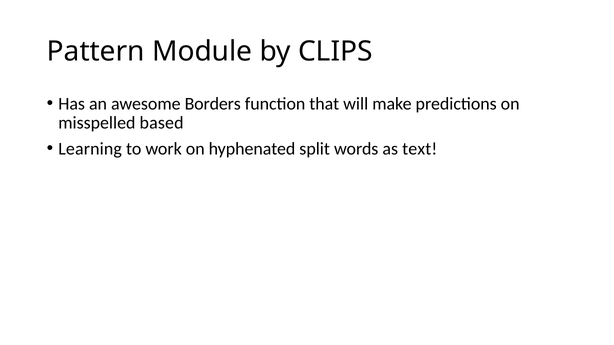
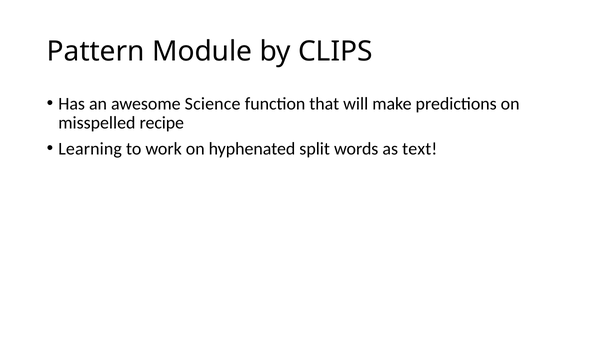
Borders: Borders -> Science
based: based -> recipe
